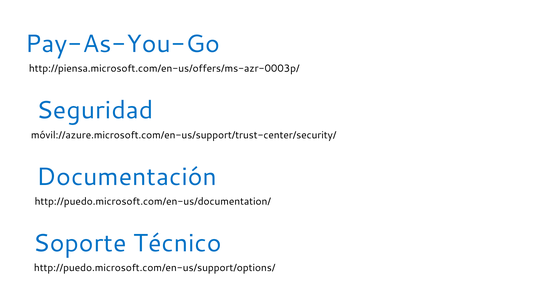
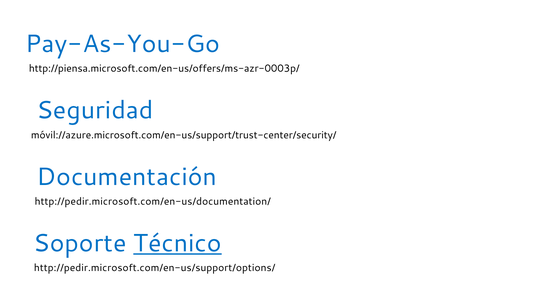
http://puedo.microsoft.com/en-us/documentation/: http://puedo.microsoft.com/en-us/documentation/ -> http://pedir.microsoft.com/en-us/documentation/
Técnico underline: none -> present
http://puedo.microsoft.com/en-us/support/options/: http://puedo.microsoft.com/en-us/support/options/ -> http://pedir.microsoft.com/en-us/support/options/
